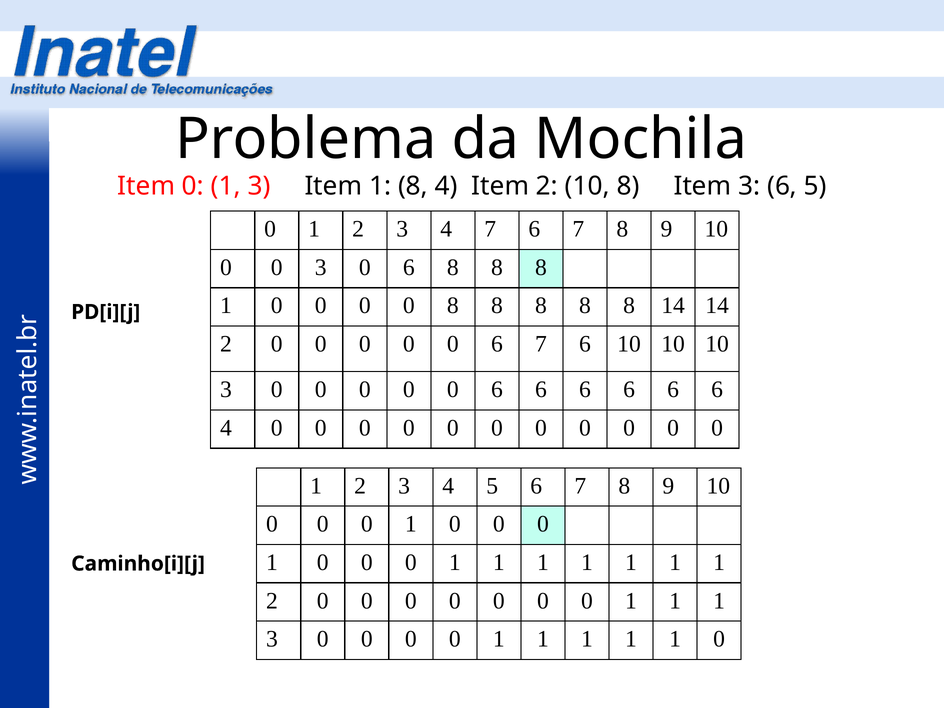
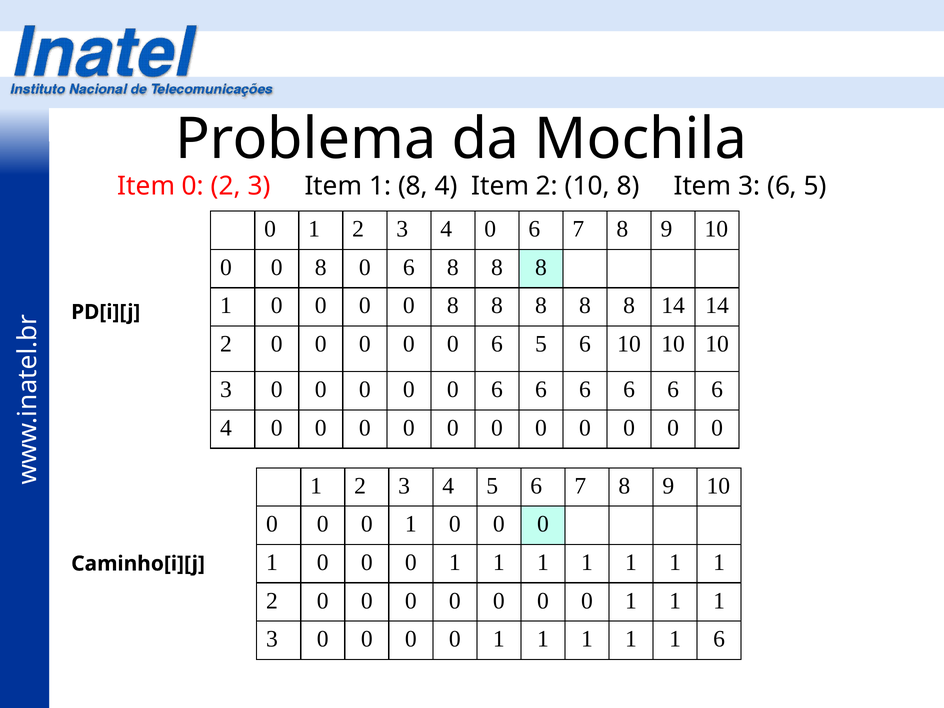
Item 0 1: 1 -> 2
3 4 7: 7 -> 0
3 at (321, 267): 3 -> 8
0 6 7: 7 -> 5
1 1 0: 0 -> 6
